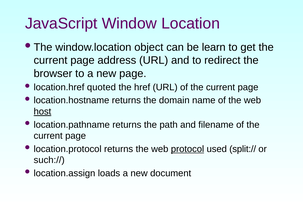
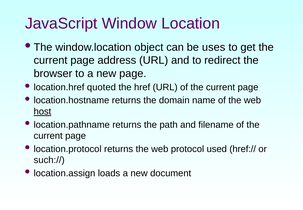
learn: learn -> uses
protocol underline: present -> none
split://: split:// -> href://
